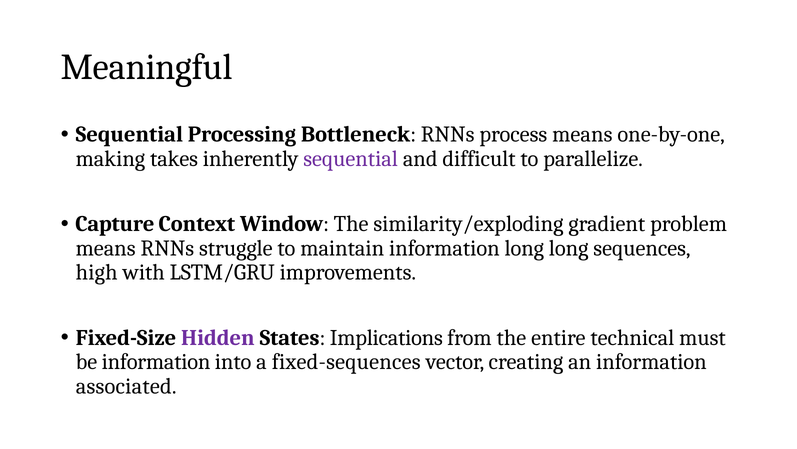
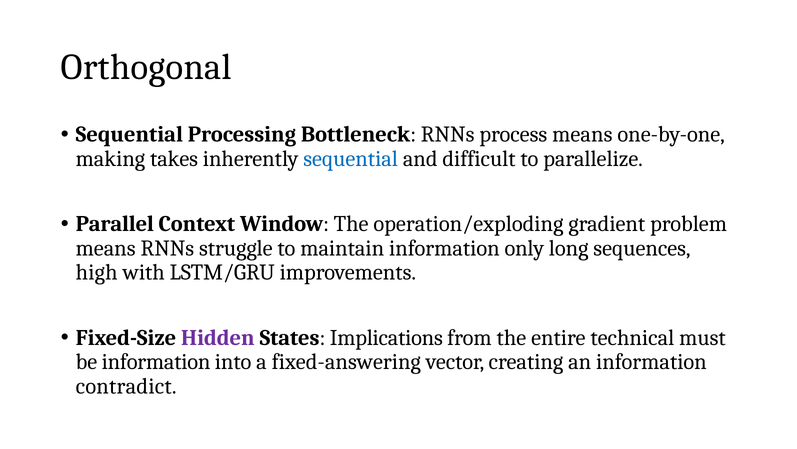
Meaningful: Meaningful -> Orthogonal
sequential at (351, 159) colour: purple -> blue
Capture: Capture -> Parallel
similarity/exploding: similarity/exploding -> operation/exploding
information long: long -> only
fixed-sequences: fixed-sequences -> fixed-answering
associated: associated -> contradict
